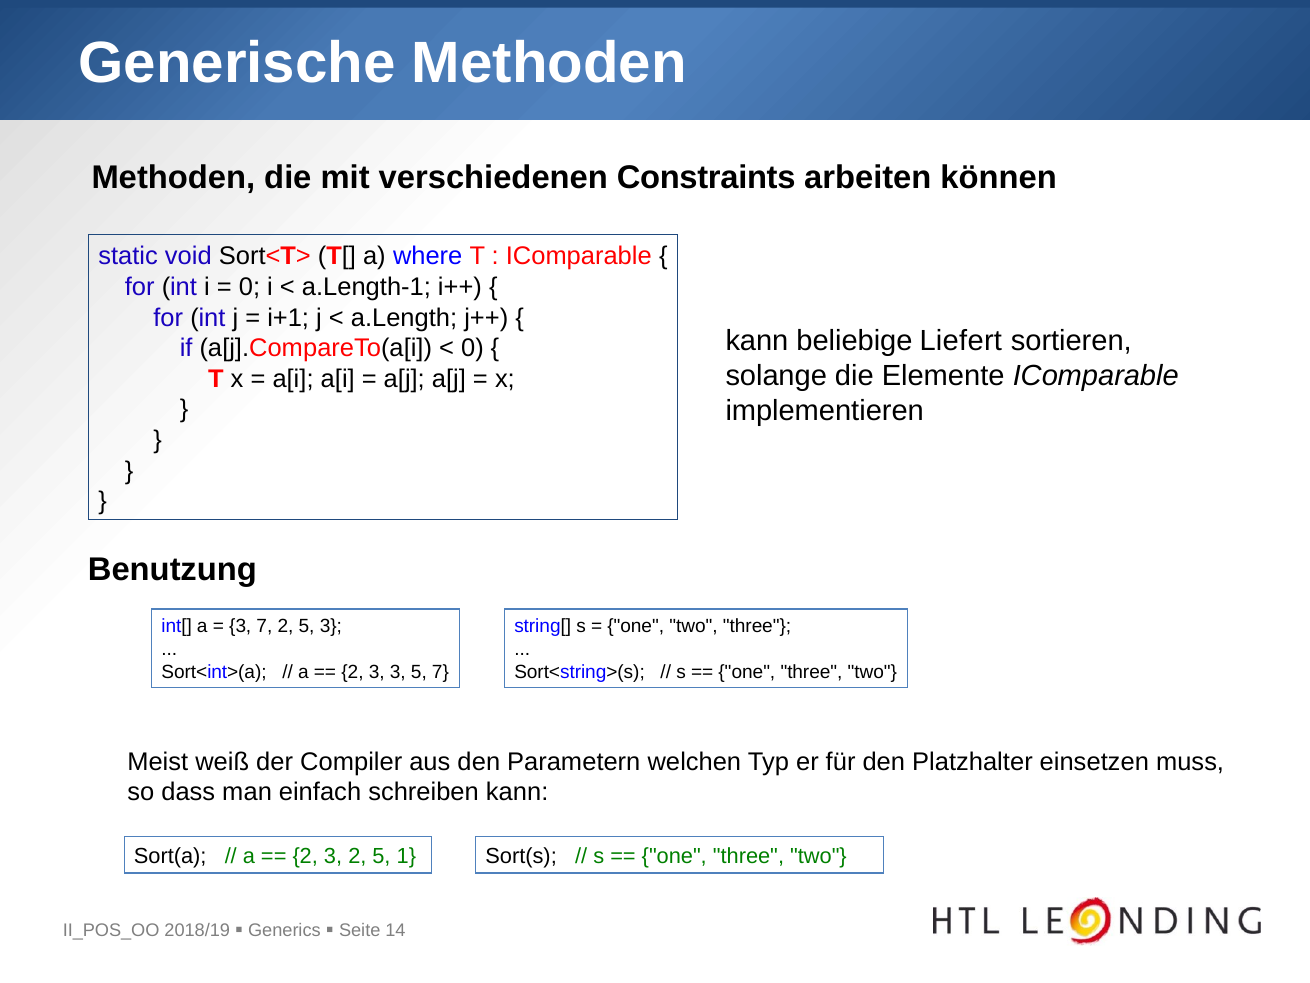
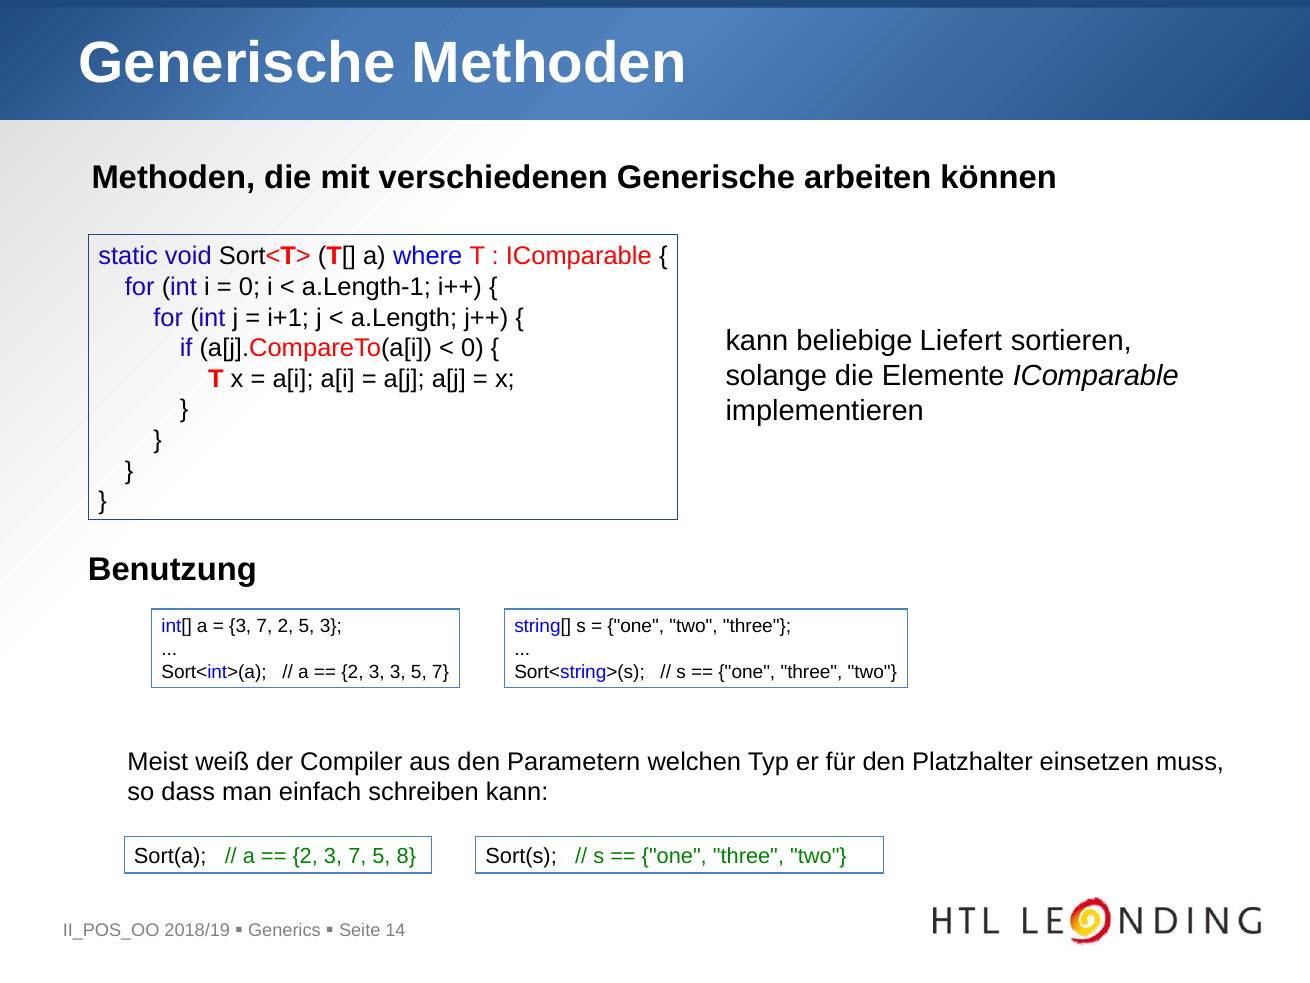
verschiedenen Constraints: Constraints -> Generische
2 3 2: 2 -> 7
1: 1 -> 8
